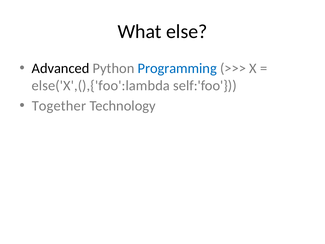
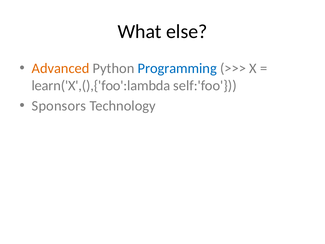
Advanced colour: black -> orange
else('X',(),{'foo':lambda: else('X',(),{'foo':lambda -> learn('X',(),{'foo':lambda
Together: Together -> Sponsors
